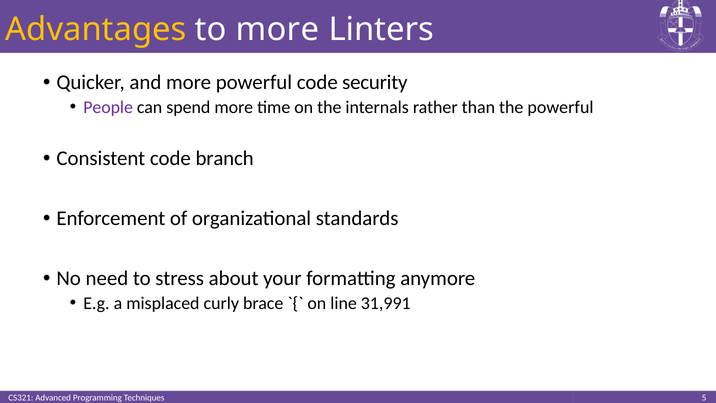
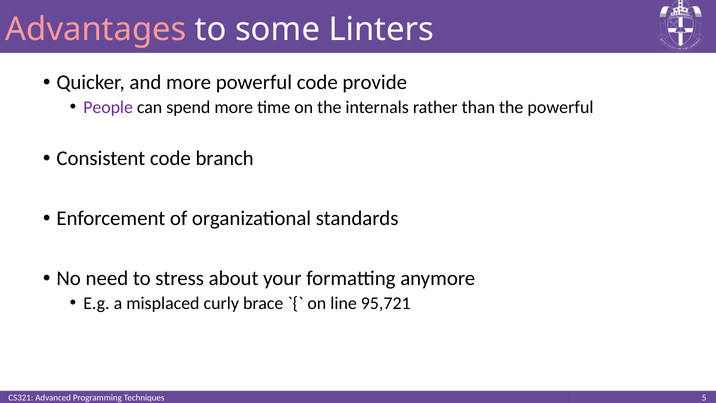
Advantages colour: yellow -> pink
to more: more -> some
security: security -> provide
31,991: 31,991 -> 95,721
